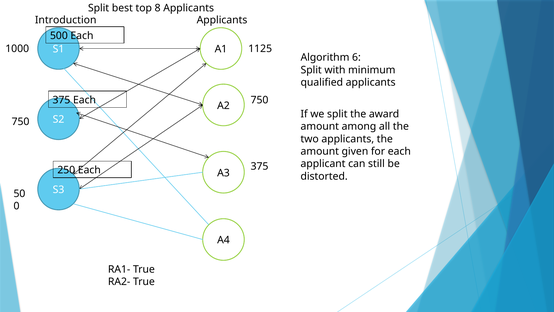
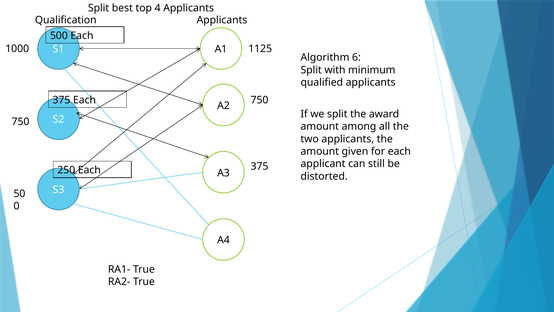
8: 8 -> 4
Introduction: Introduction -> Qualification
